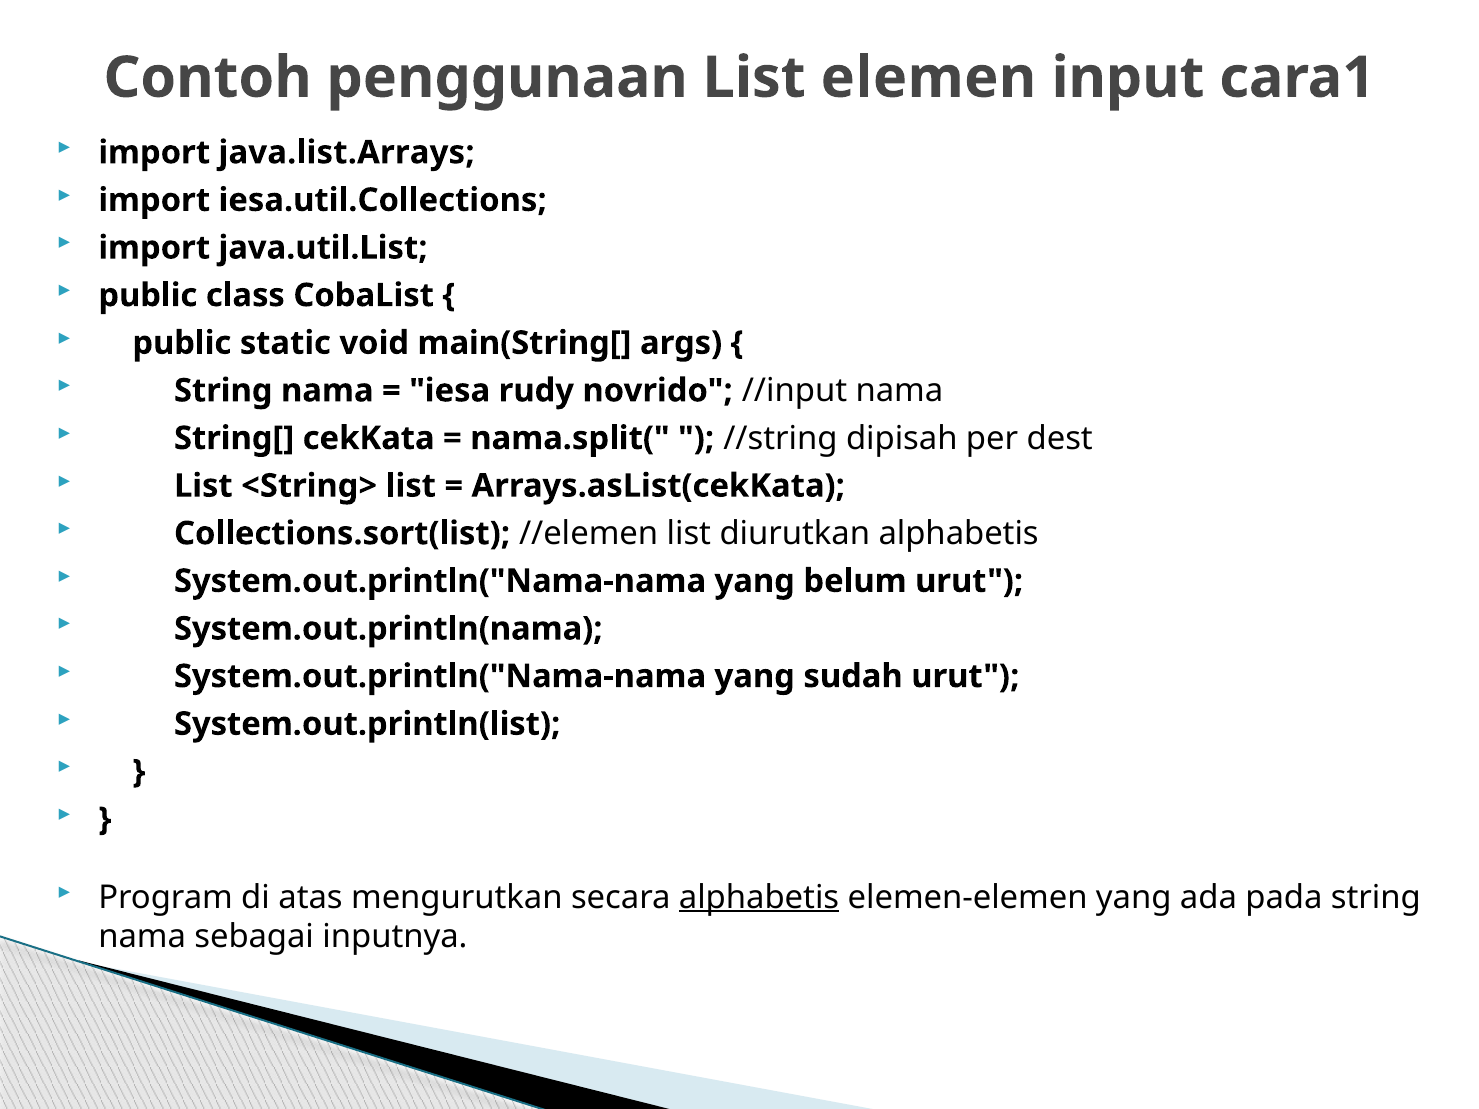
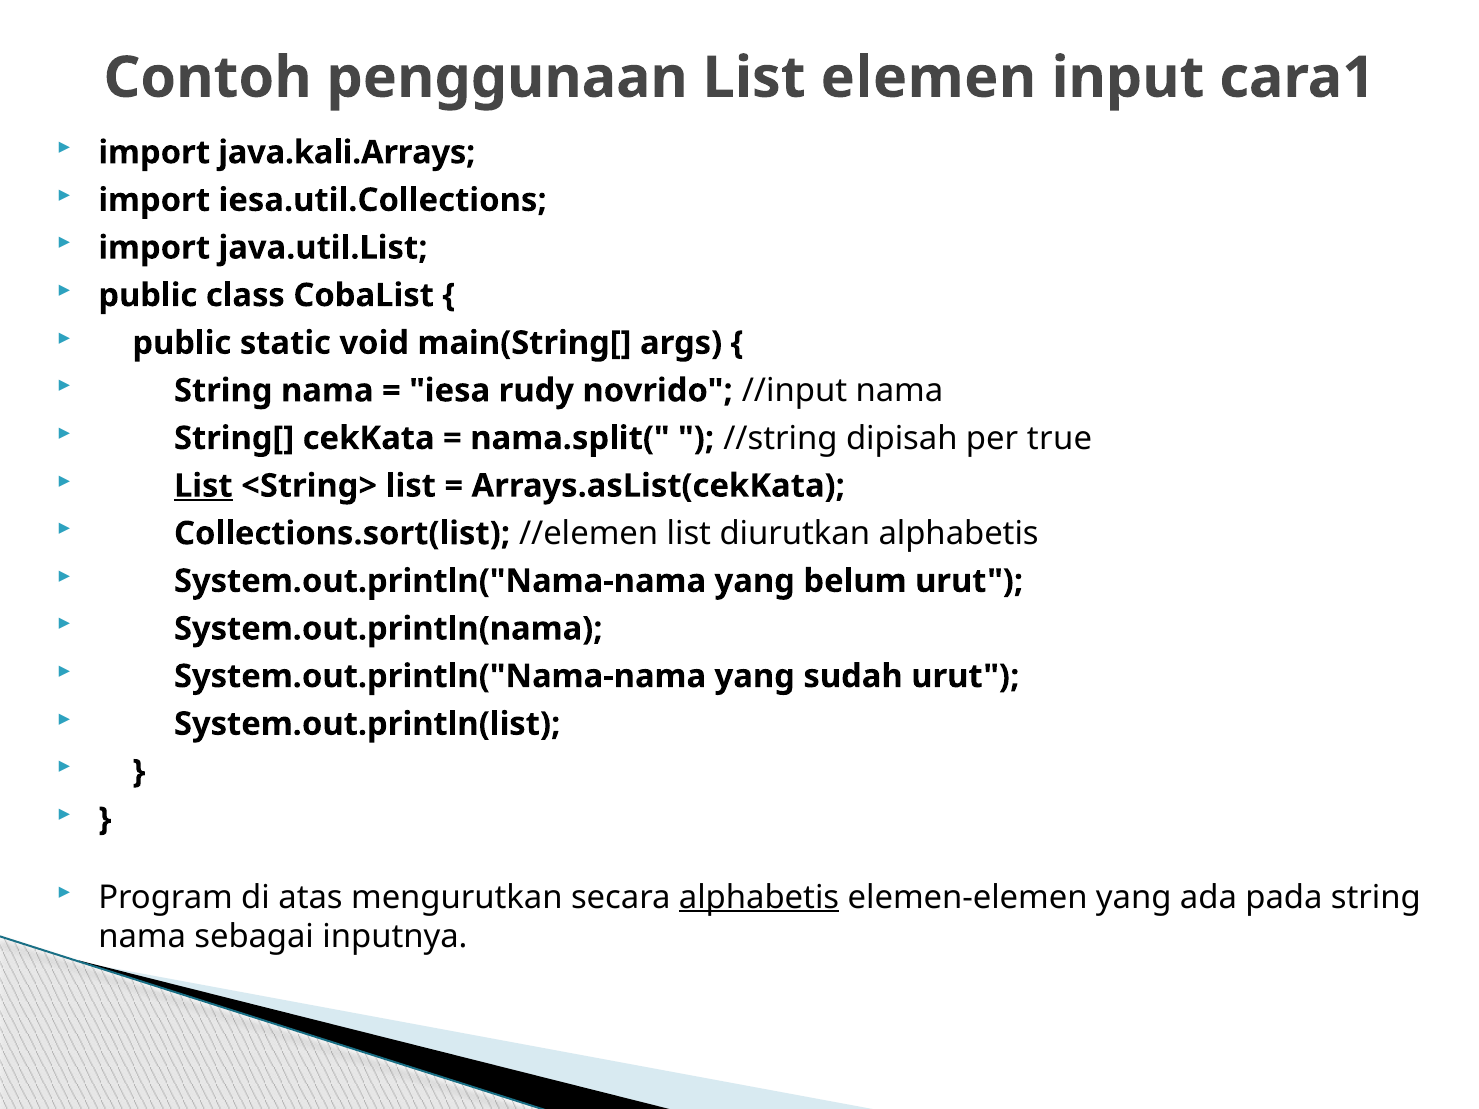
java.list.Arrays: java.list.Arrays -> java.kali.Arrays
dest: dest -> true
List at (203, 486) underline: none -> present
